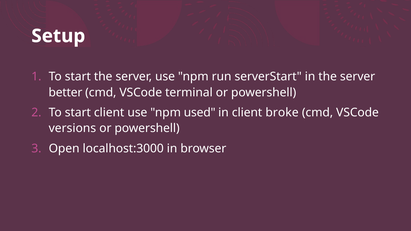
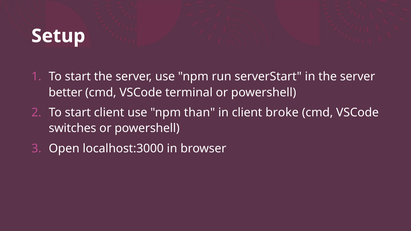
used: used -> than
versions: versions -> switches
